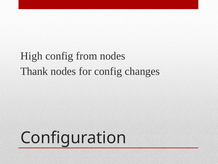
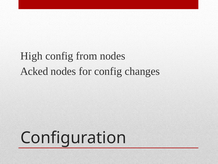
Thank: Thank -> Acked
